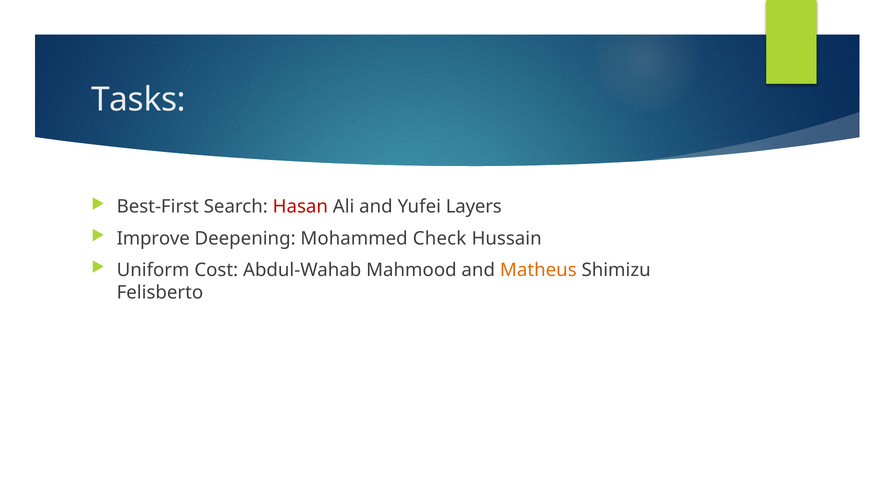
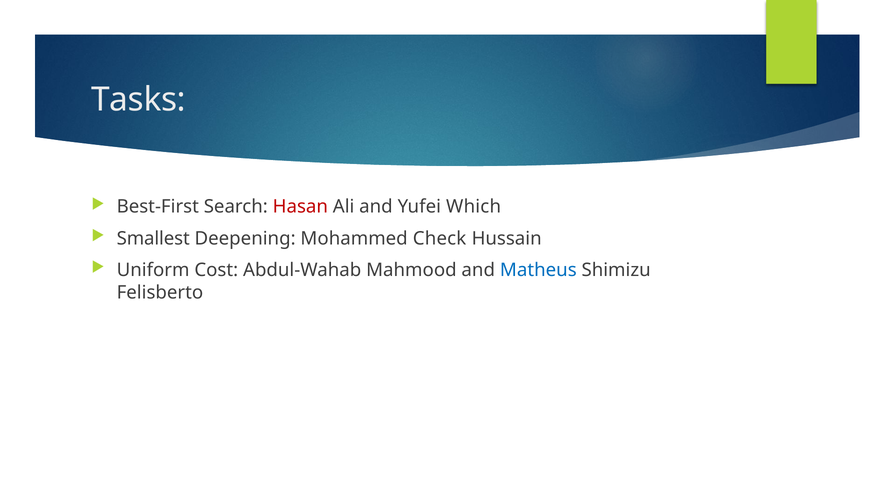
Layers: Layers -> Which
Improve: Improve -> Smallest
Matheus colour: orange -> blue
